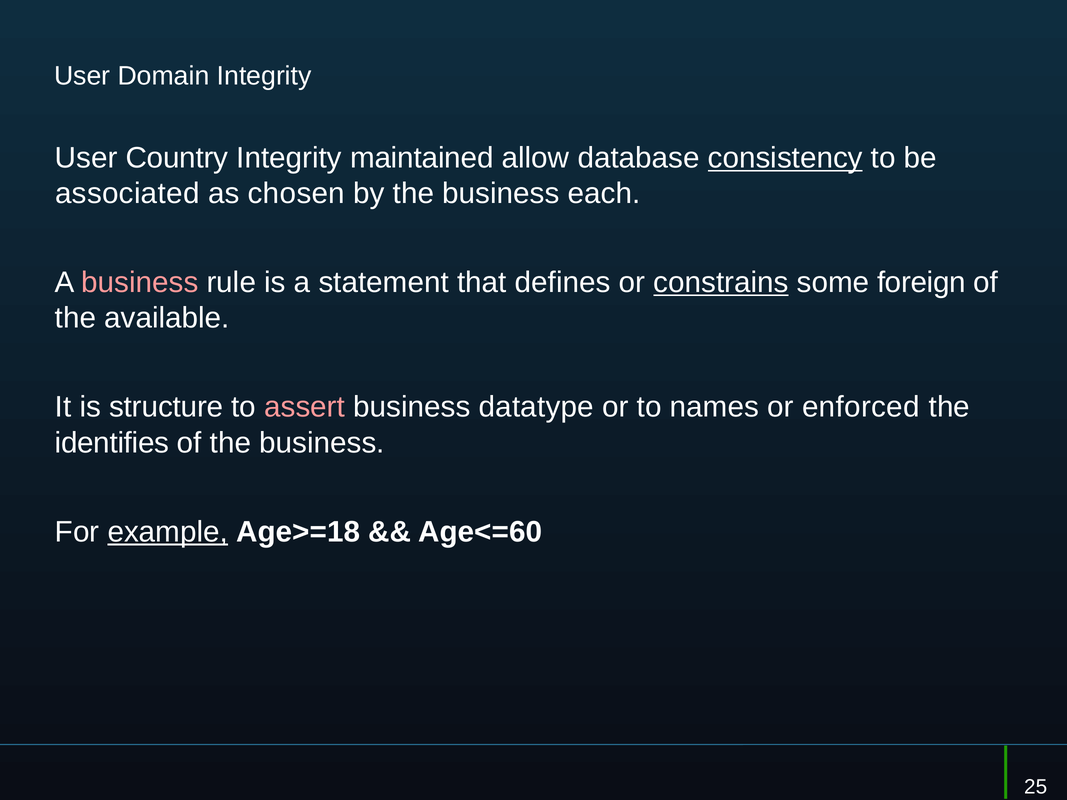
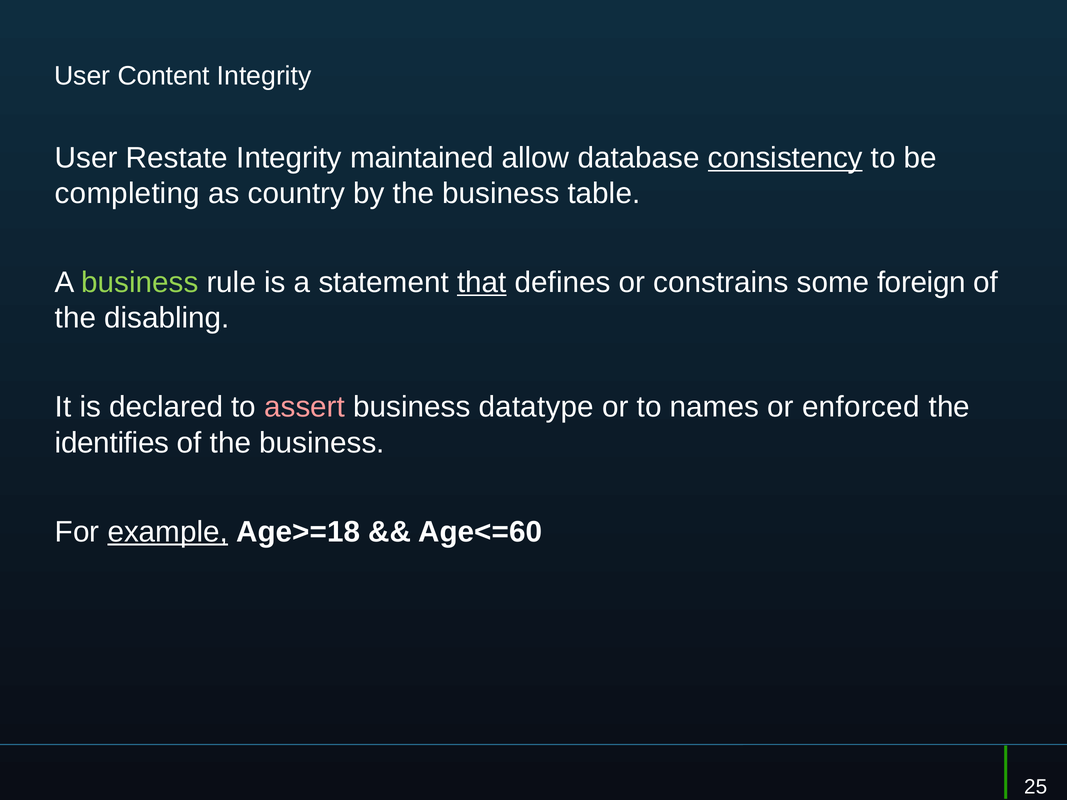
Domain: Domain -> Content
Country: Country -> Restate
associated: associated -> completing
chosen: chosen -> country
each: each -> table
business at (140, 283) colour: pink -> light green
that underline: none -> present
constrains underline: present -> none
available: available -> disabling
structure: structure -> declared
